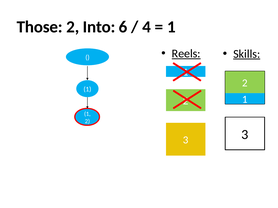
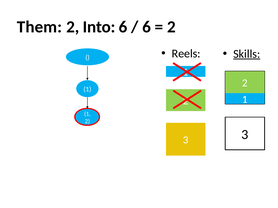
Those: Those -> Them
4 at (147, 27): 4 -> 6
1 at (171, 27): 1 -> 2
Reels underline: present -> none
